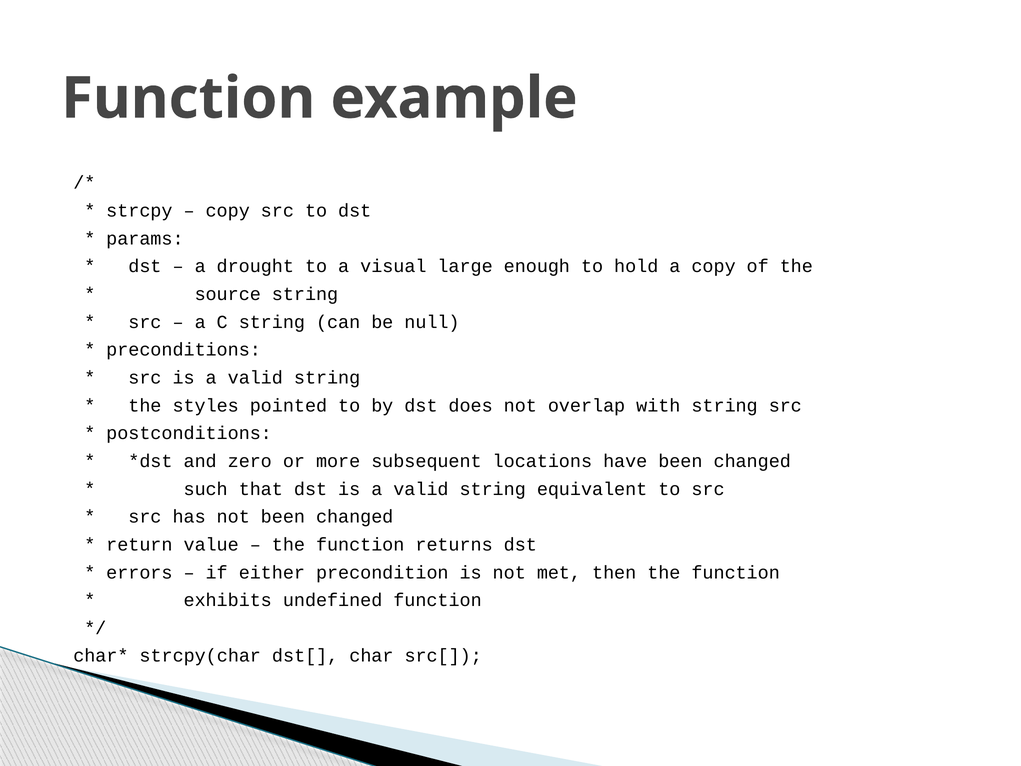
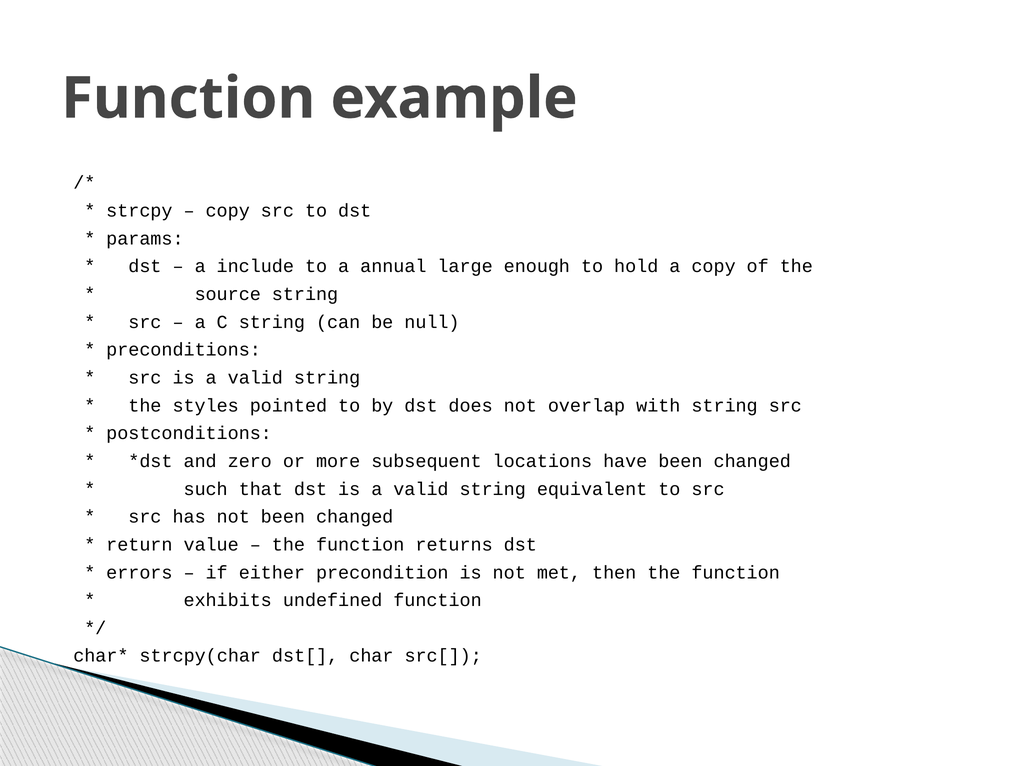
drought: drought -> include
visual: visual -> annual
